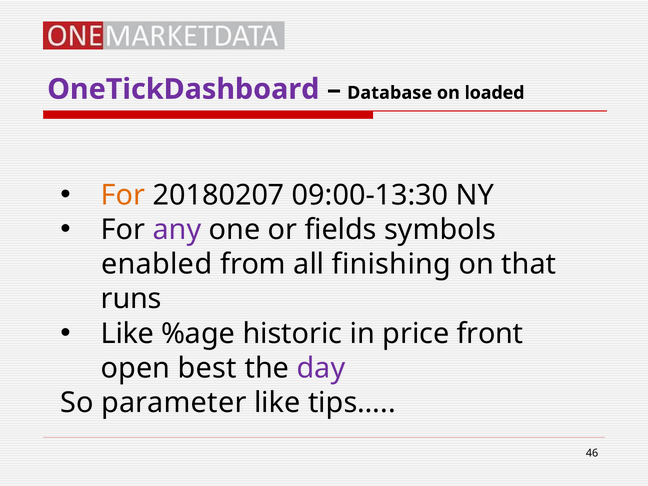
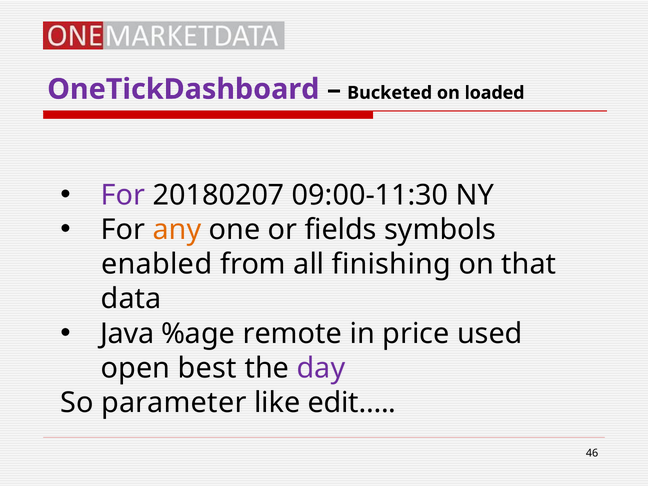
Database: Database -> Bucketed
For at (123, 195) colour: orange -> purple
09:00-13:30: 09:00-13:30 -> 09:00-11:30
any colour: purple -> orange
runs: runs -> data
Like at (127, 334): Like -> Java
historic: historic -> remote
front: front -> used
tips…: tips… -> edit…
